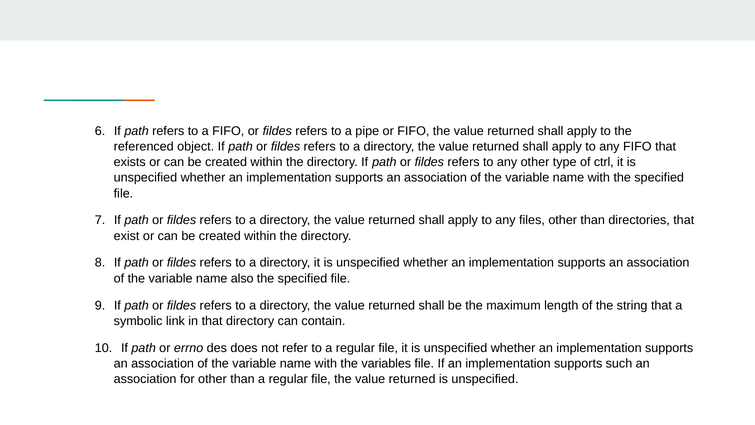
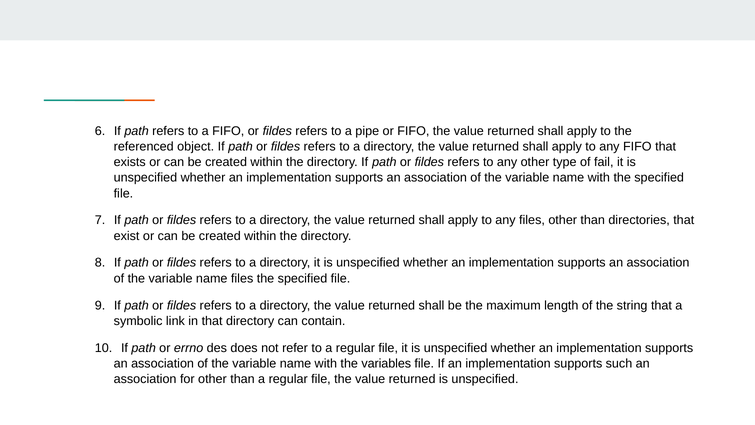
ctrl: ctrl -> fail
name also: also -> files
